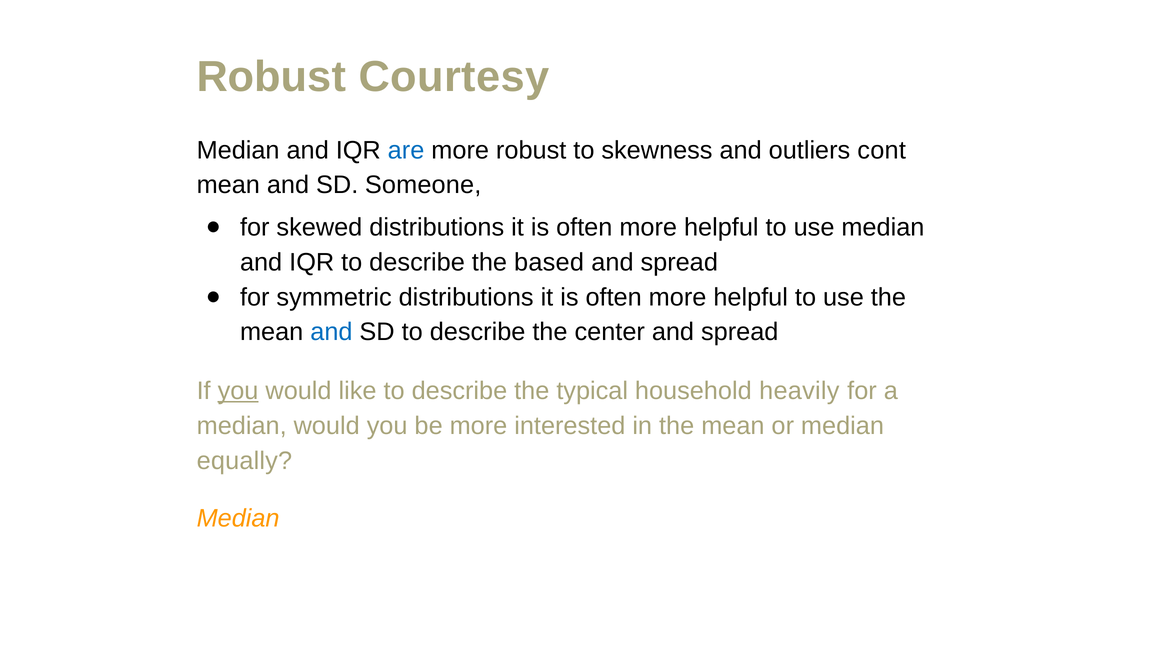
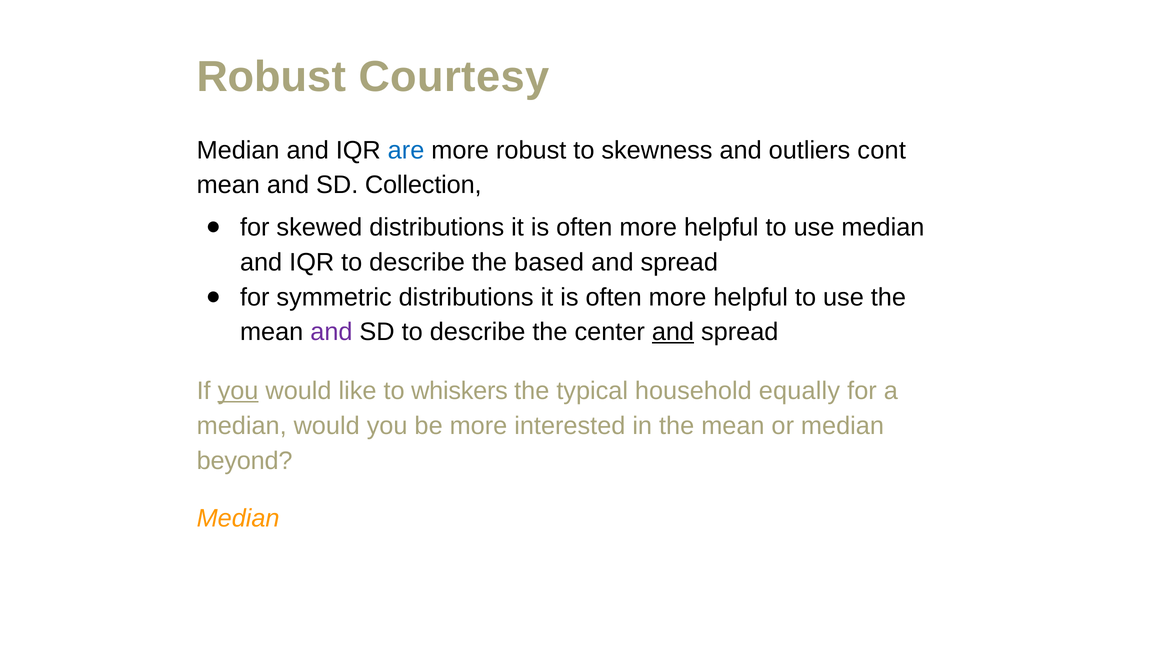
Someone: Someone -> Collection
and at (331, 332) colour: blue -> purple
and at (673, 332) underline: none -> present
like to describe: describe -> whiskers
heavily: heavily -> equally
equally: equally -> beyond
